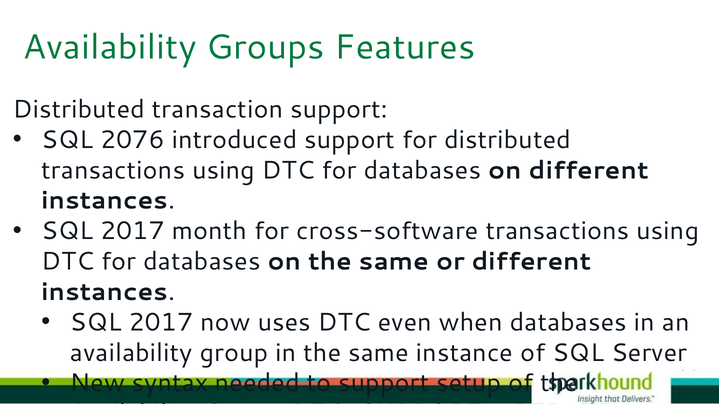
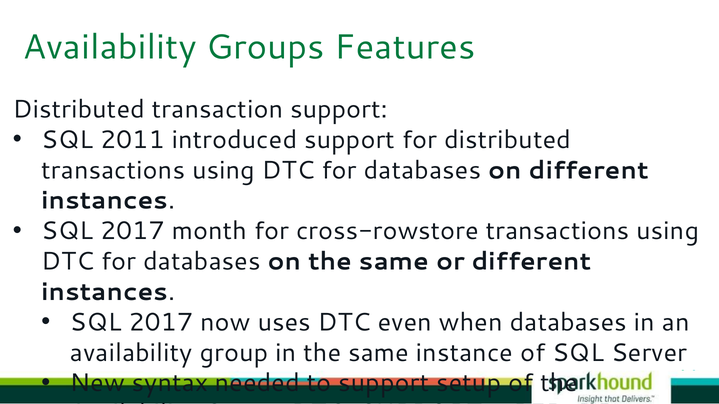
2076: 2076 -> 2011
cross-software: cross-software -> cross-rowstore
